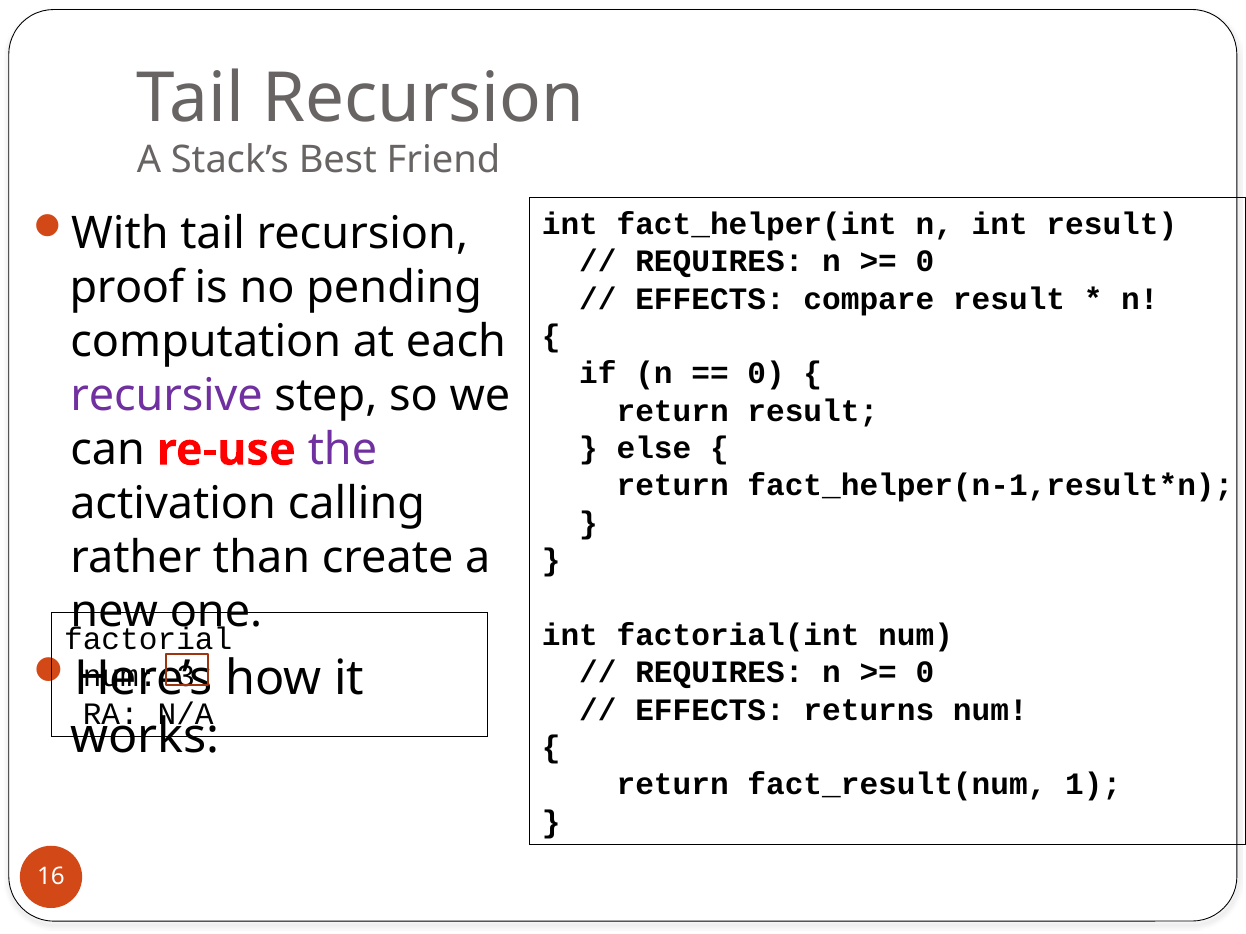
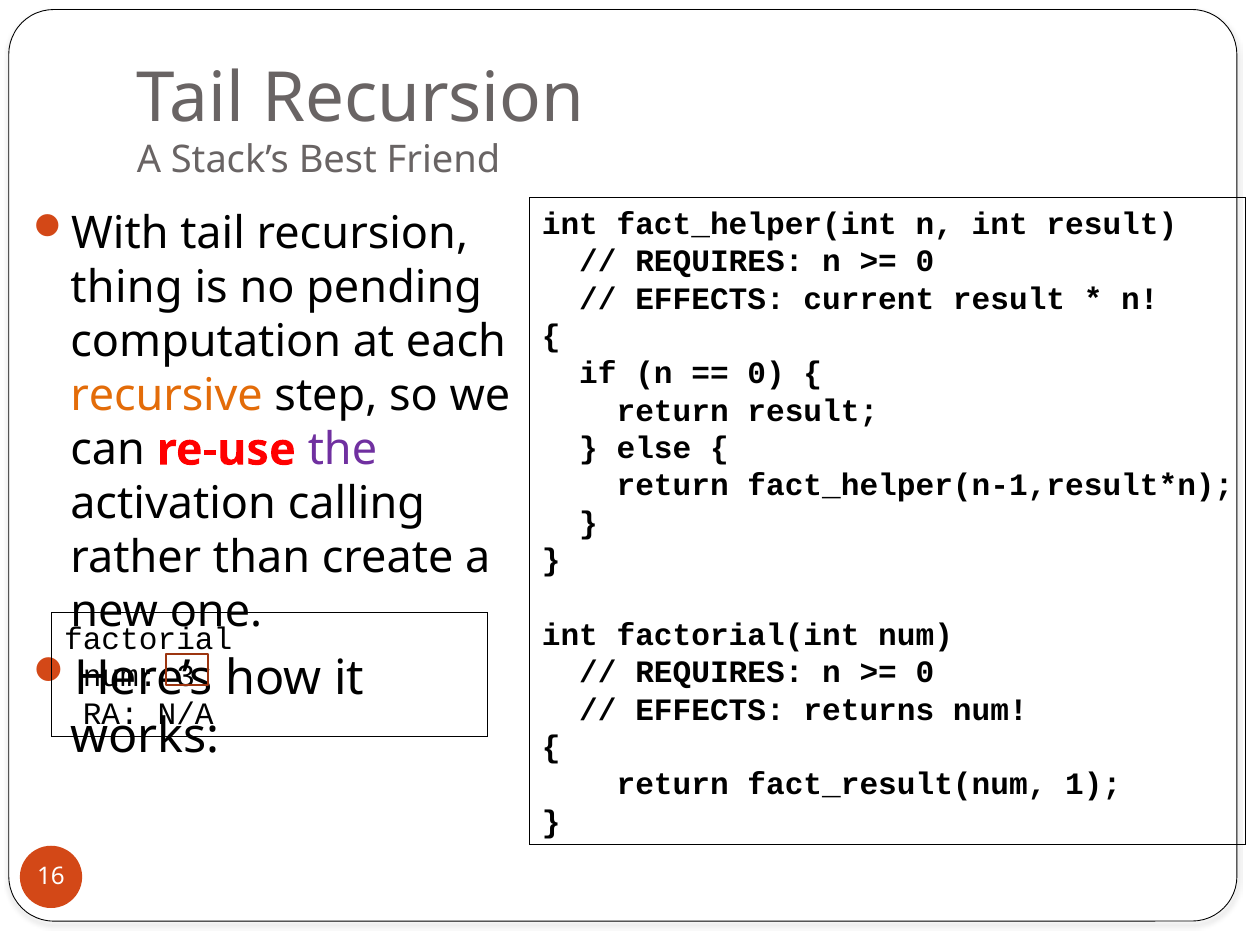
proof: proof -> thing
compare: compare -> current
recursive colour: purple -> orange
